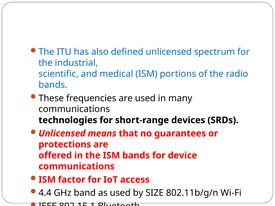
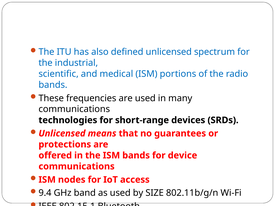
factor: factor -> nodes
4.4: 4.4 -> 9.4
